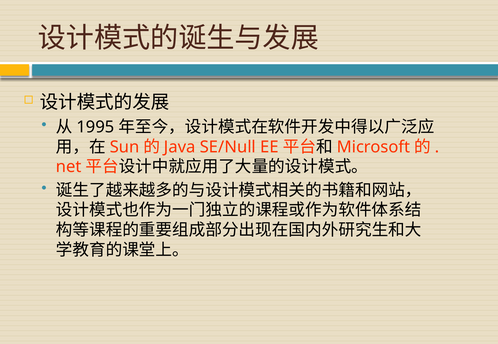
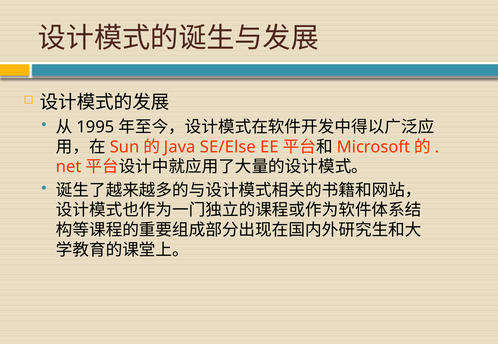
SE/Null: SE/Null -> SE/Else
